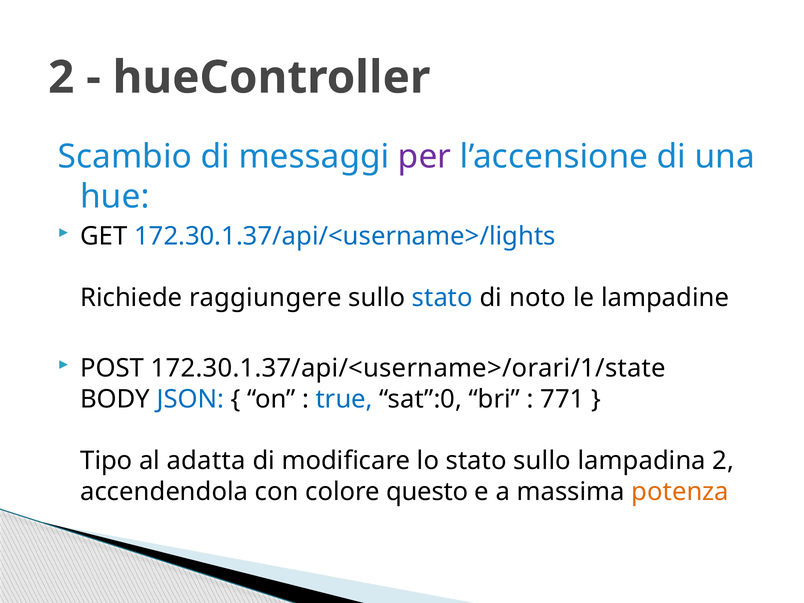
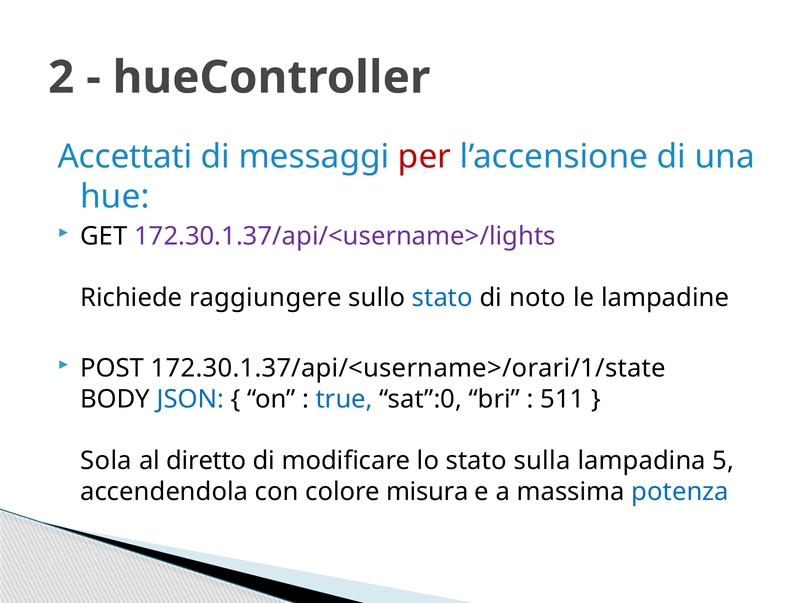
Scambio: Scambio -> Accettati
per colour: purple -> red
172.30.1.37/api/<username>/lights colour: blue -> purple
771: 771 -> 511
Tipo: Tipo -> Sola
adatta: adatta -> diretto
stato sullo: sullo -> sulla
lampadina 2: 2 -> 5
questo: questo -> misura
potenza colour: orange -> blue
